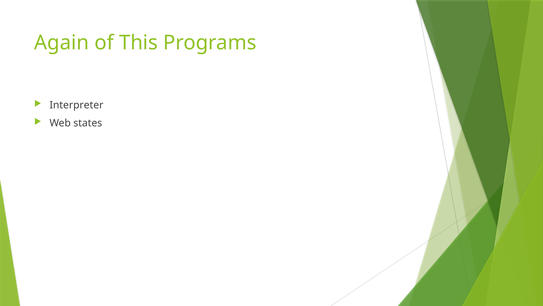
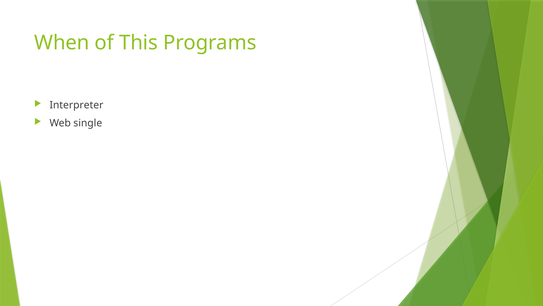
Again: Again -> When
states: states -> single
